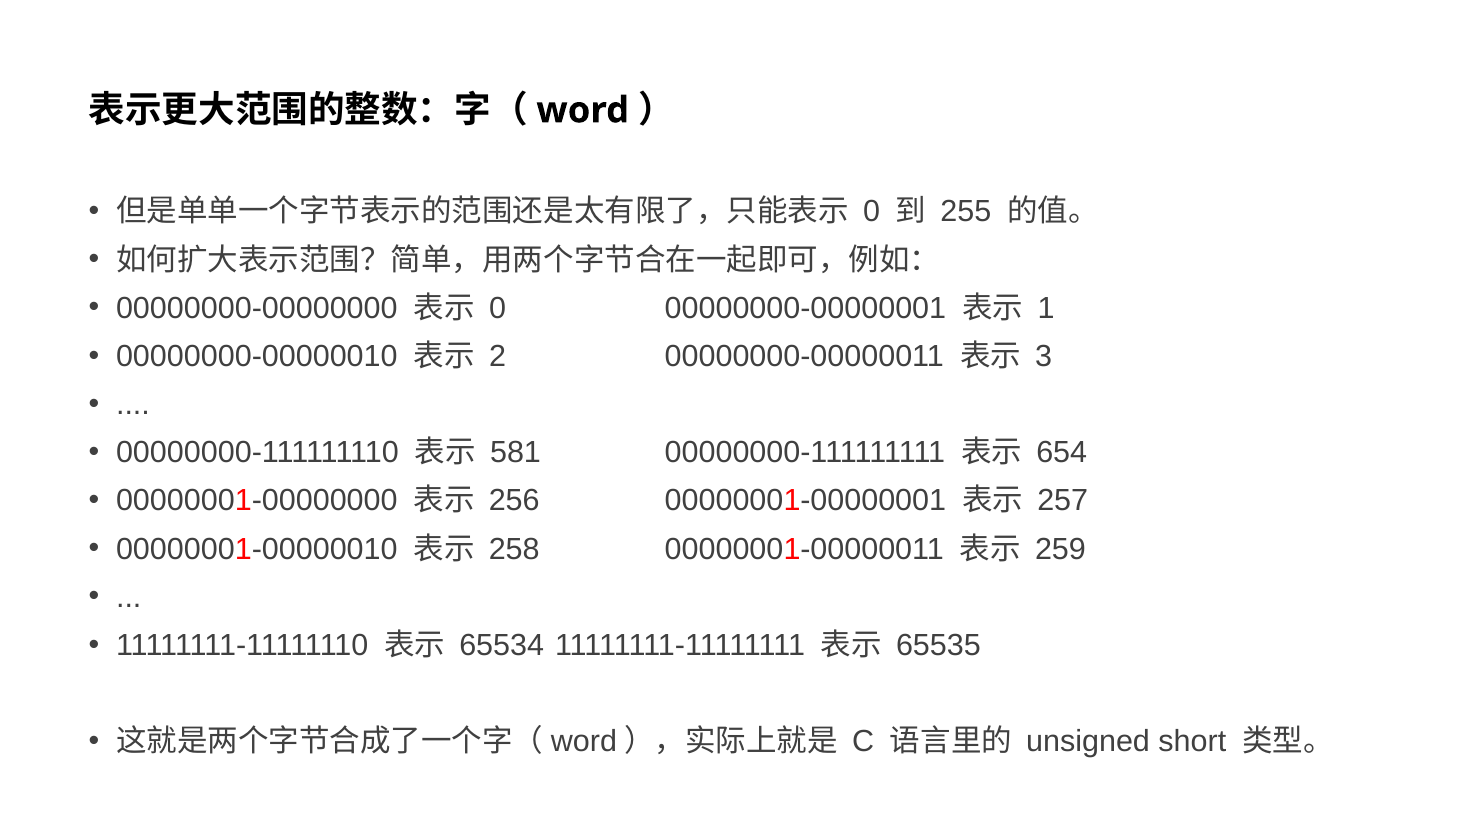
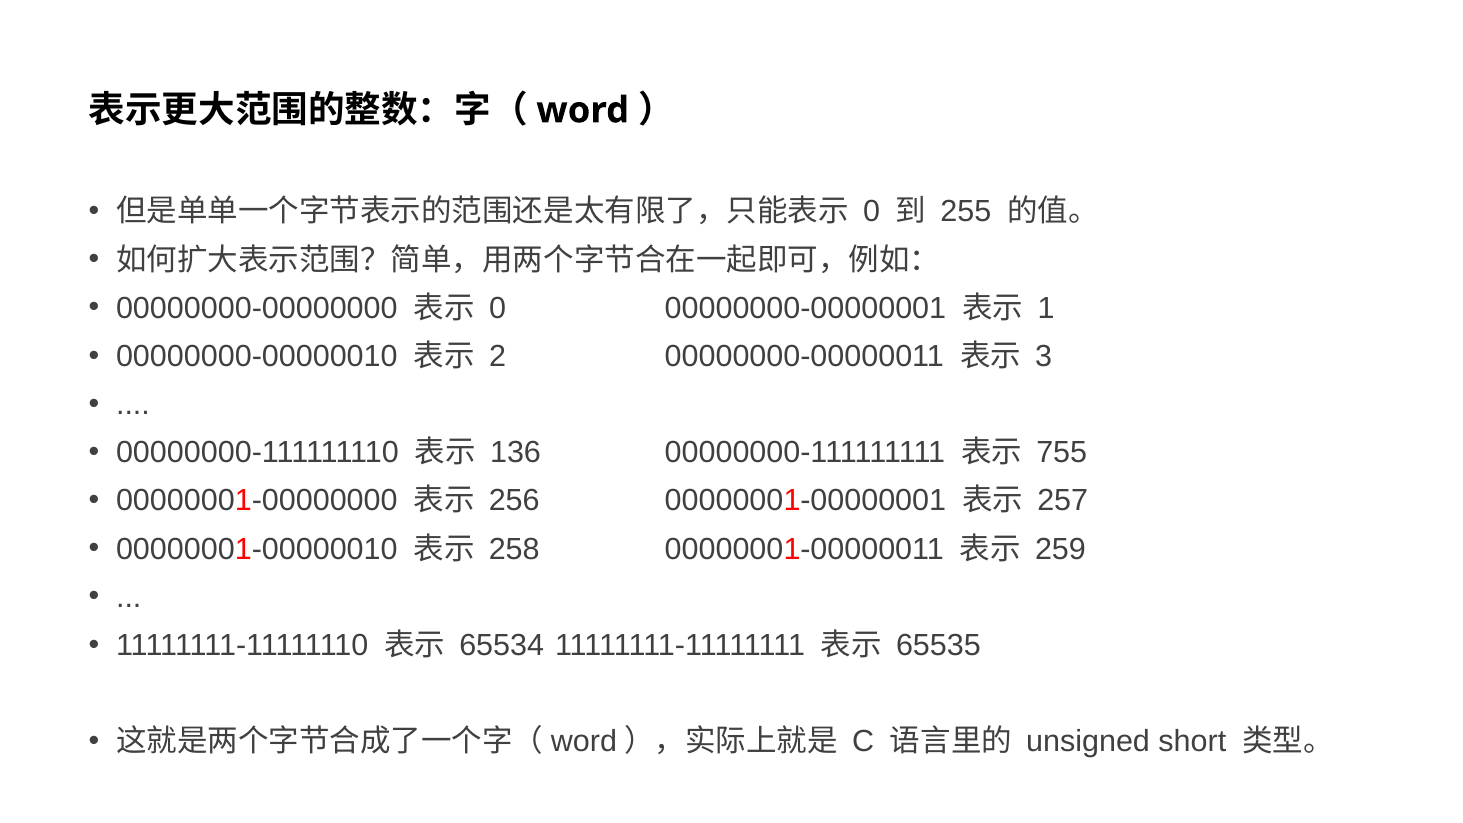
581: 581 -> 136
654: 654 -> 755
